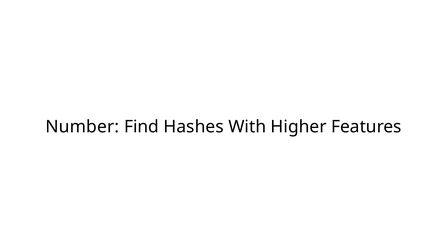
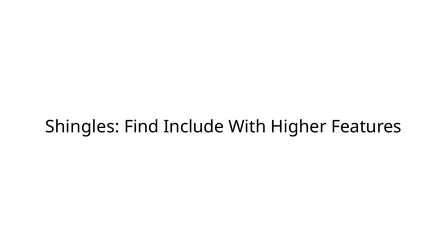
Number: Number -> Shingles
Hashes: Hashes -> Include
